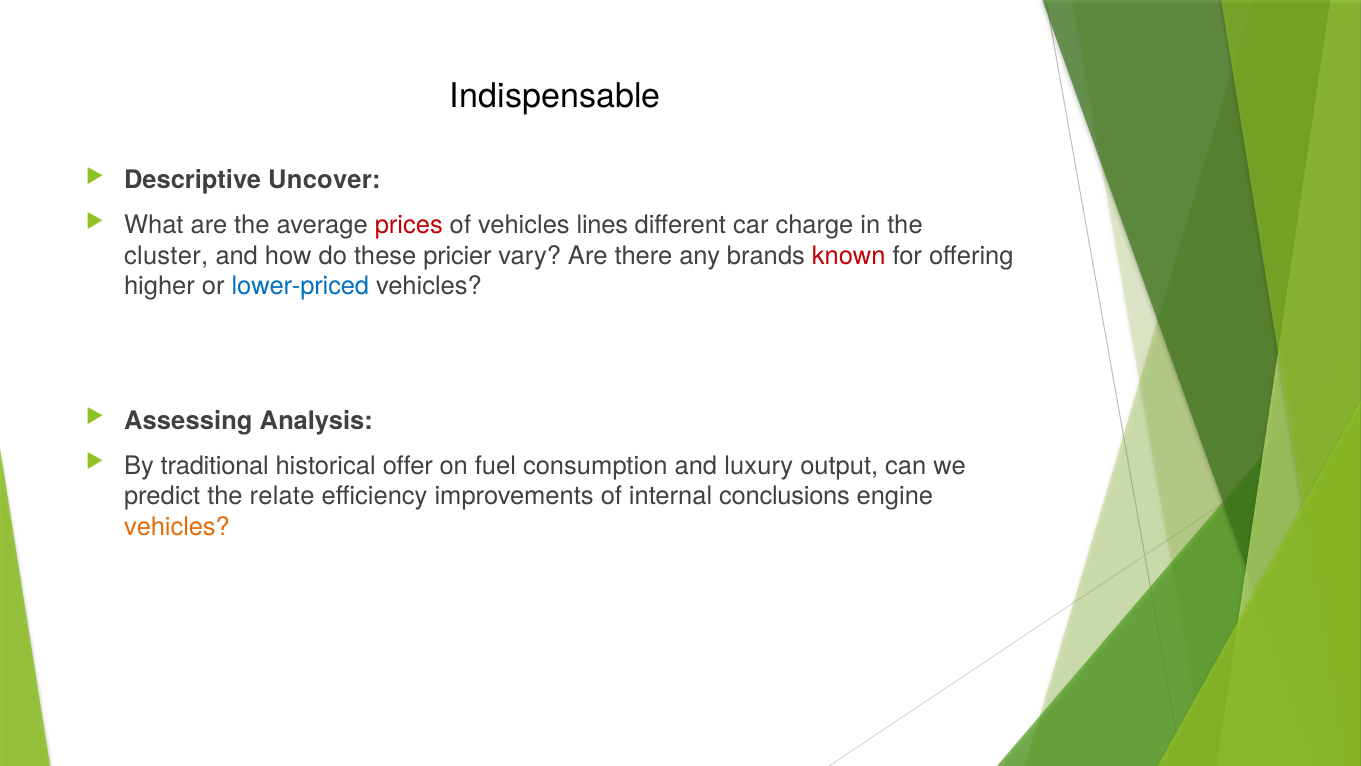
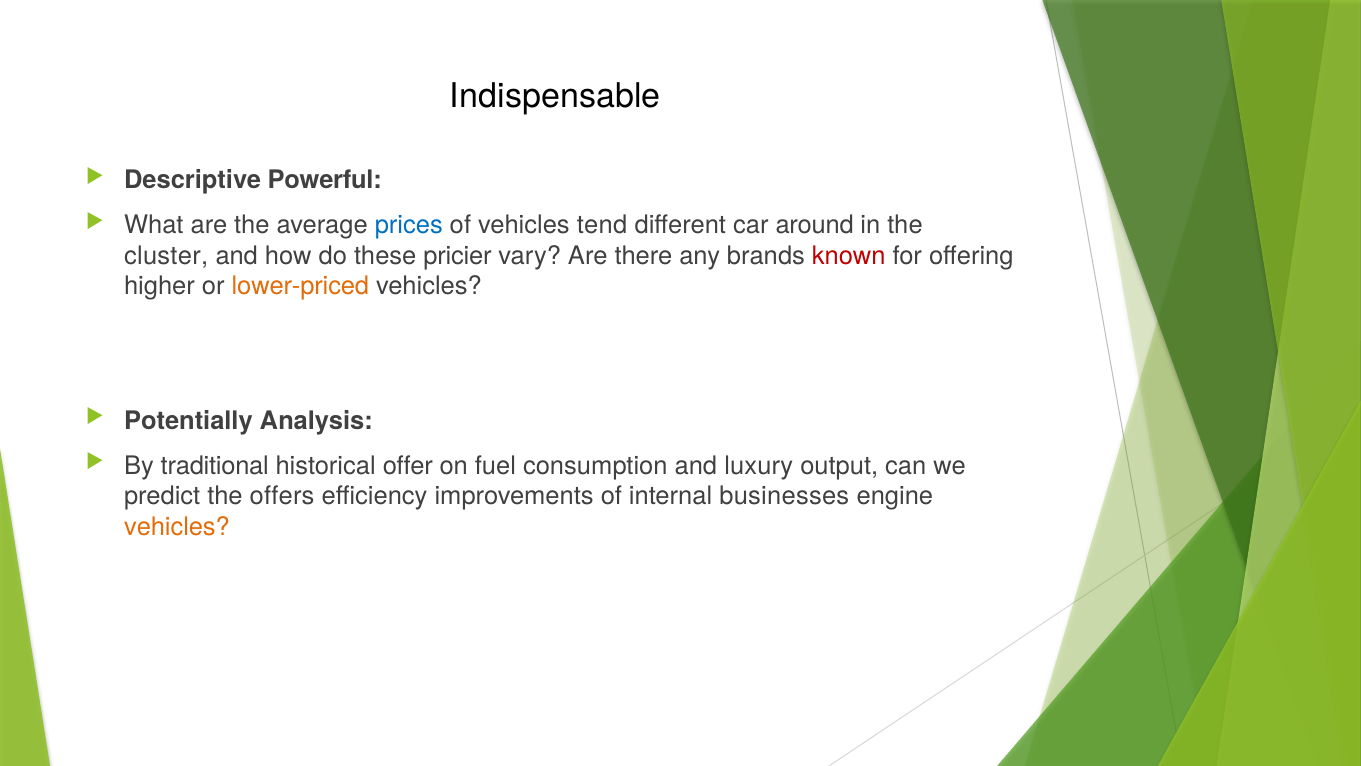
Uncover: Uncover -> Powerful
prices colour: red -> blue
lines: lines -> tend
charge: charge -> around
lower-priced colour: blue -> orange
Assessing: Assessing -> Potentially
relate: relate -> offers
conclusions: conclusions -> businesses
